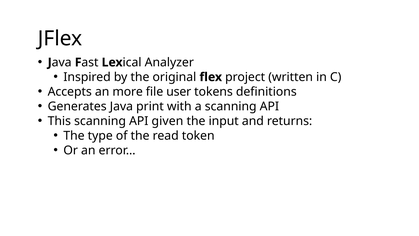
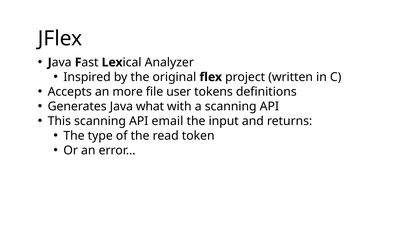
print: print -> what
given: given -> email
